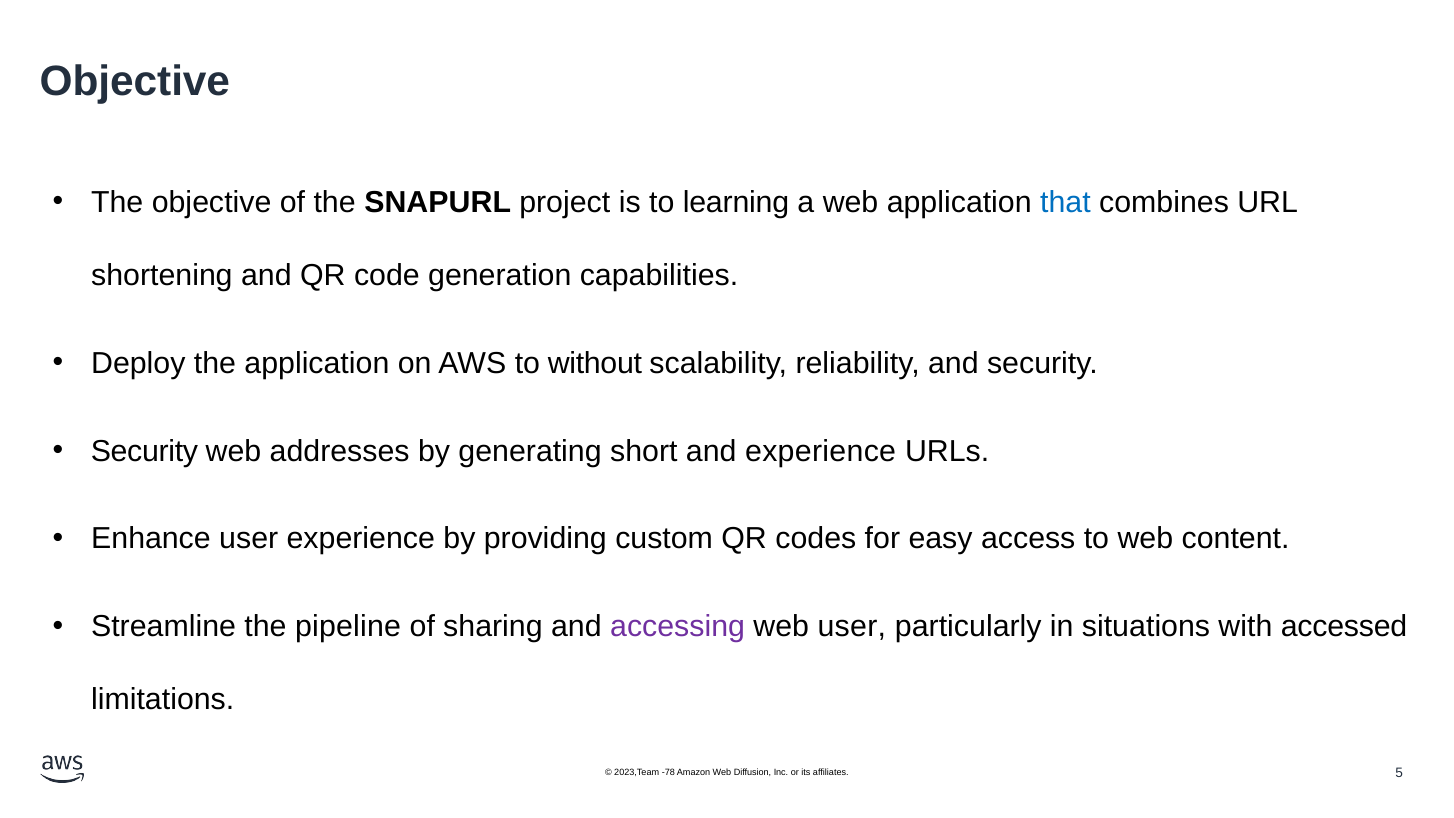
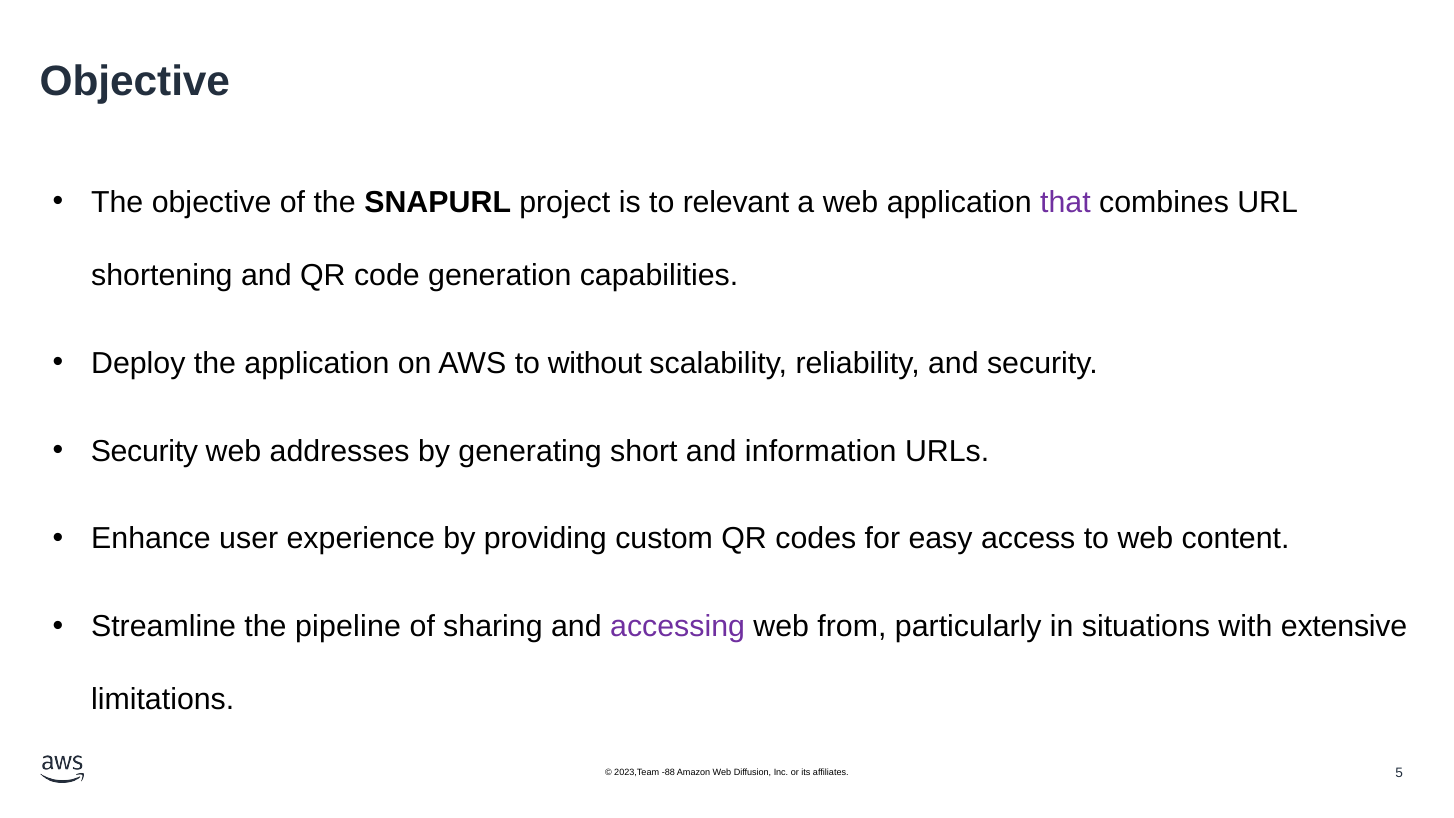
learning: learning -> relevant
that colour: blue -> purple
and experience: experience -> information
web user: user -> from
accessed: accessed -> extensive
-78: -78 -> -88
